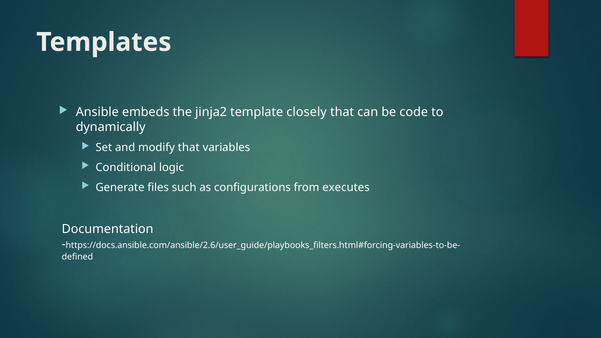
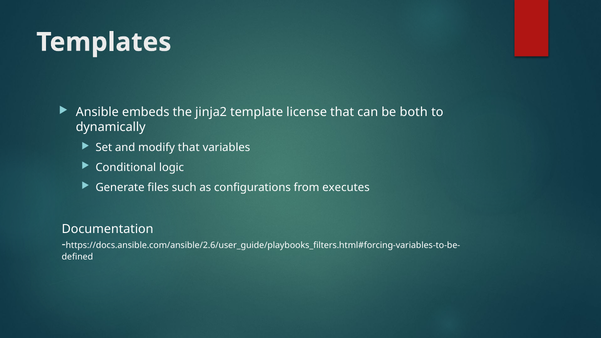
closely: closely -> license
code: code -> both
